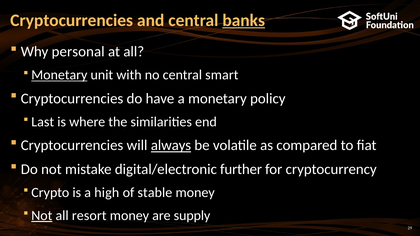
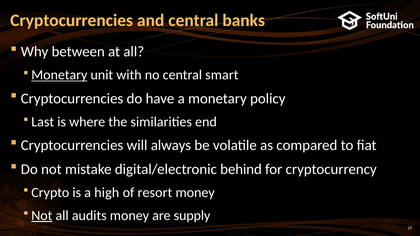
banks underline: present -> none
personal: personal -> between
always underline: present -> none
further: further -> behind
stable: stable -> resort
resort: resort -> audits
